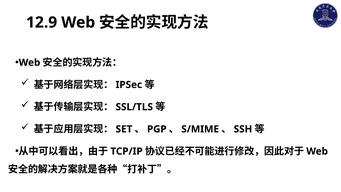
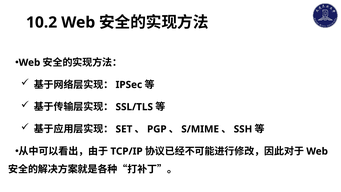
12.9: 12.9 -> 10.2
